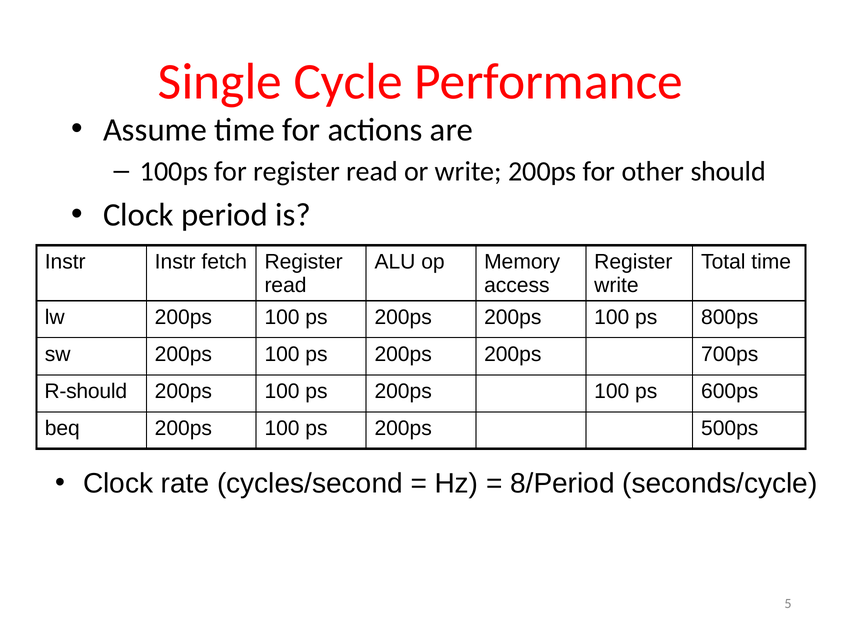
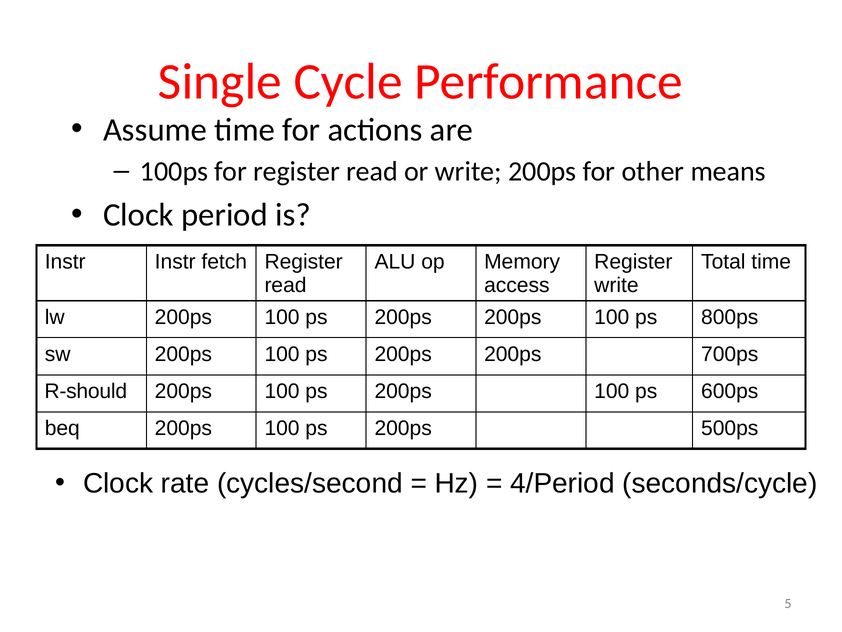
should: should -> means
8/Period: 8/Period -> 4/Period
